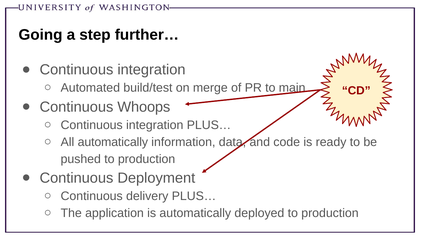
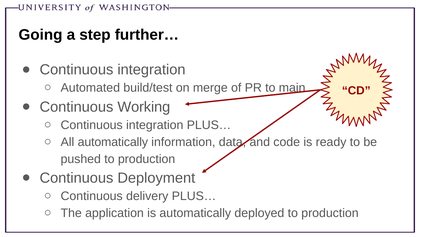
Whoops: Whoops -> Working
